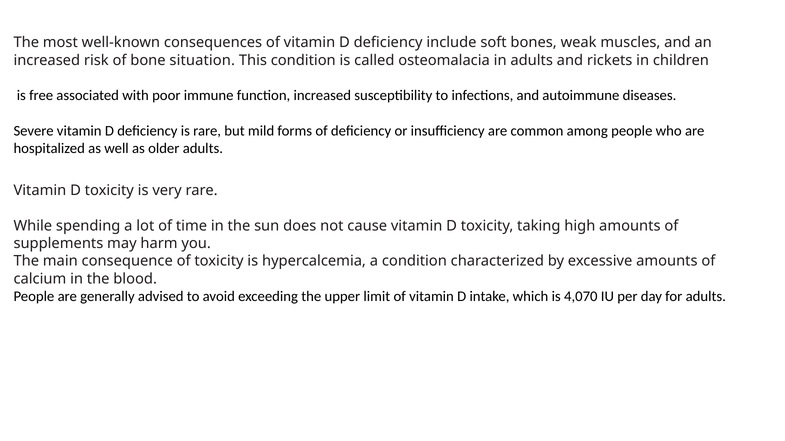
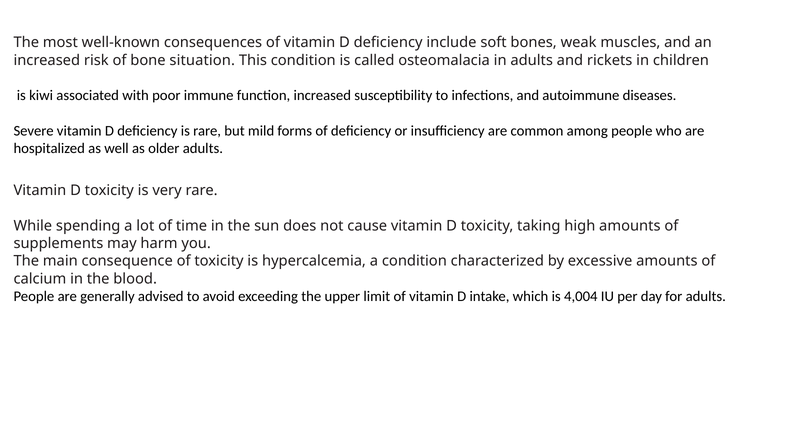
free: free -> kiwi
4,070: 4,070 -> 4,004
